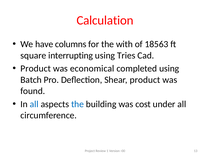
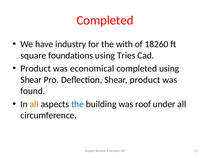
Calculation at (105, 20): Calculation -> Completed
columns: columns -> industry
18563: 18563 -> 18260
interrupting: interrupting -> foundations
Batch at (31, 80): Batch -> Shear
all at (34, 104) colour: blue -> orange
cost: cost -> roof
